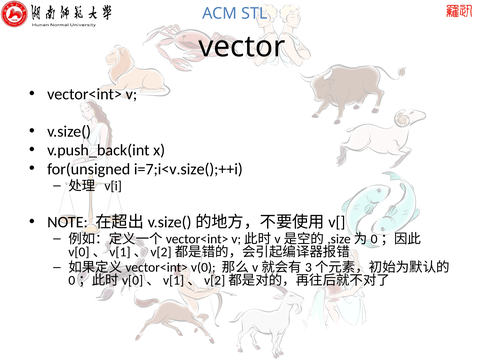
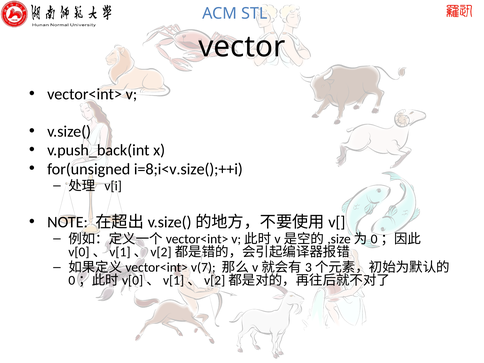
i=7;i<v.size();++i: i=7;i<v.size();++i -> i=8;i<v.size();++i
v(0: v(0 -> v(7
